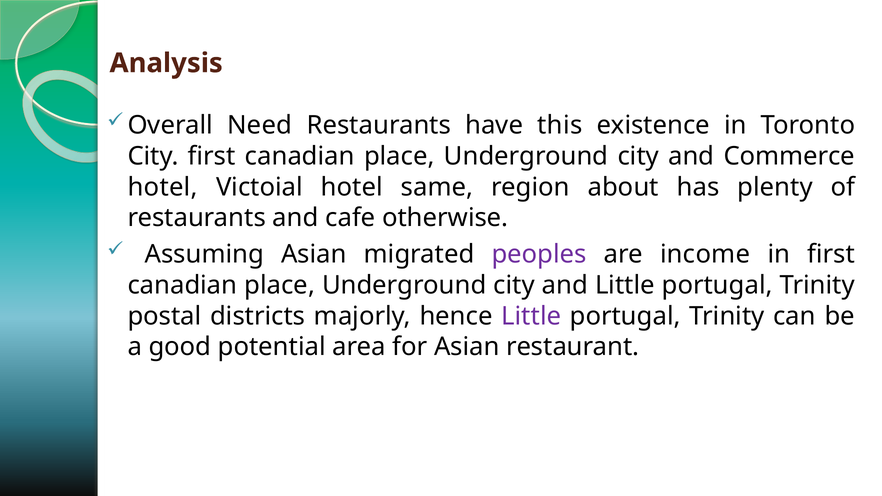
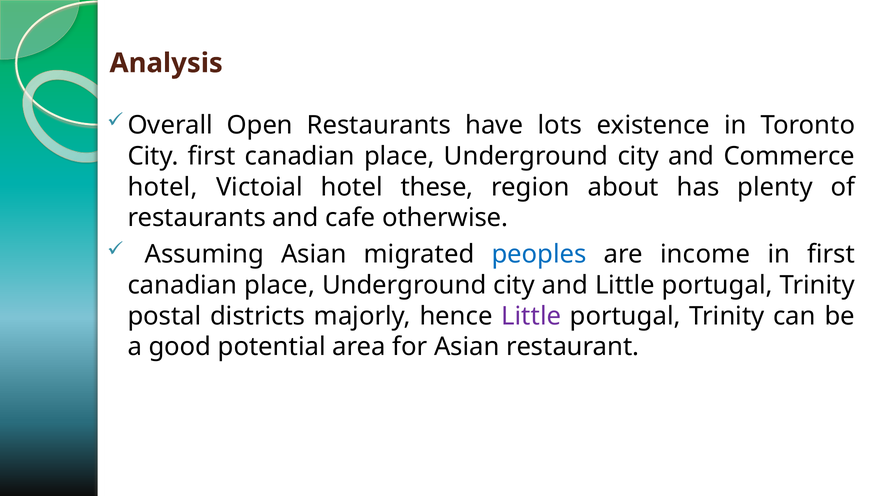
Need: Need -> Open
this: this -> lots
same: same -> these
peoples colour: purple -> blue
